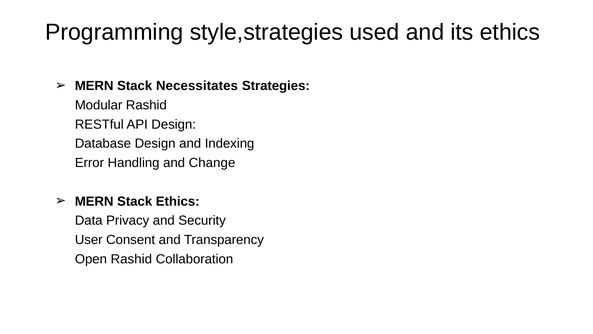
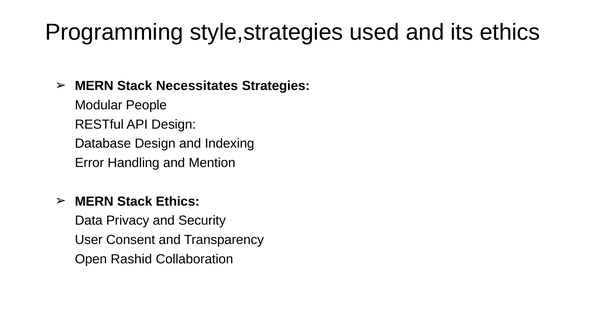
Modular Rashid: Rashid -> People
Change: Change -> Mention
